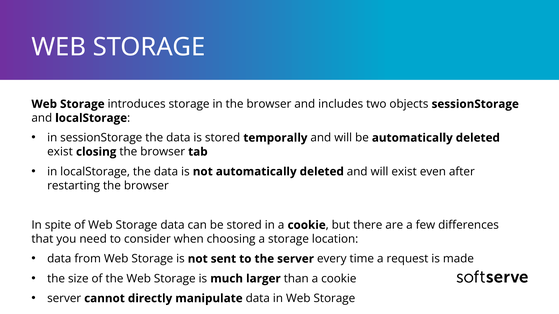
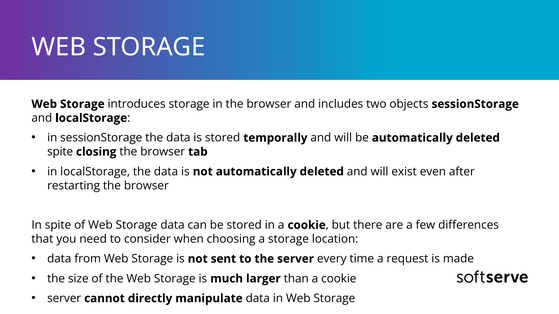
exist at (60, 152): exist -> spite
